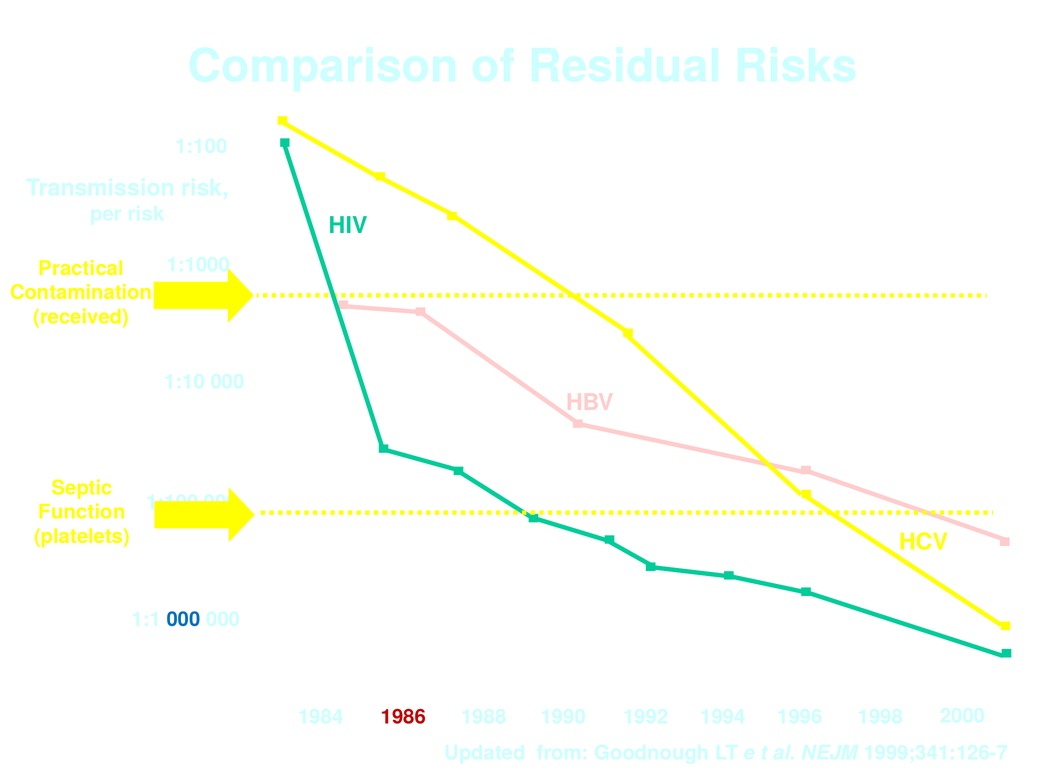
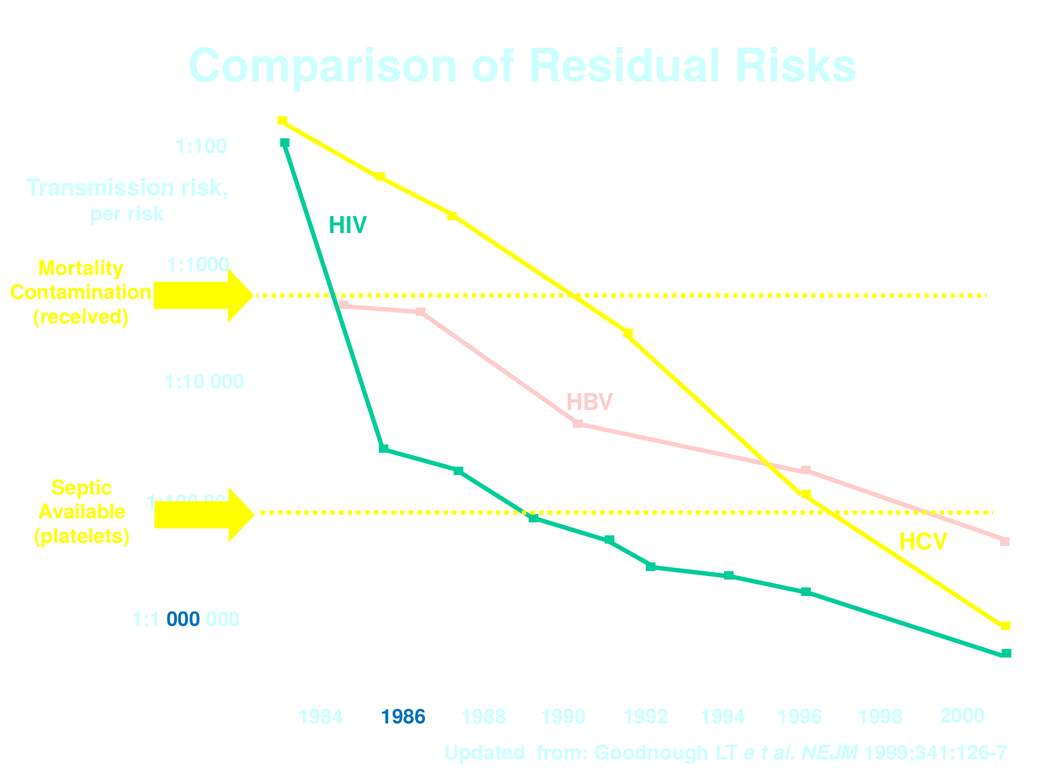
Practical: Practical -> Mortality
Function: Function -> Available
1986 colour: red -> blue
